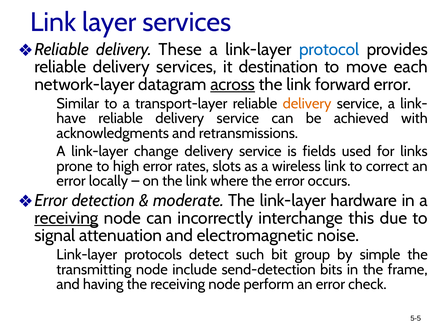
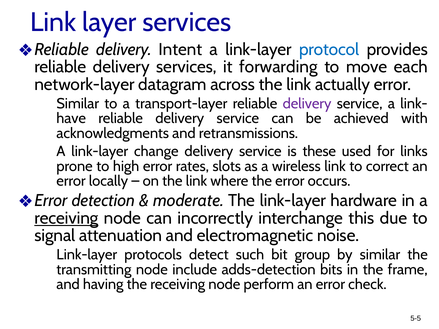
These: These -> Intent
destination: destination -> forwarding
across underline: present -> none
forward: forward -> actually
delivery at (307, 104) colour: orange -> purple
fields: fields -> these
simple: simple -> similar
send-detection: send-detection -> adds-detection
